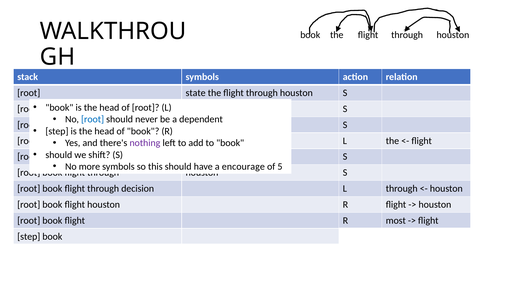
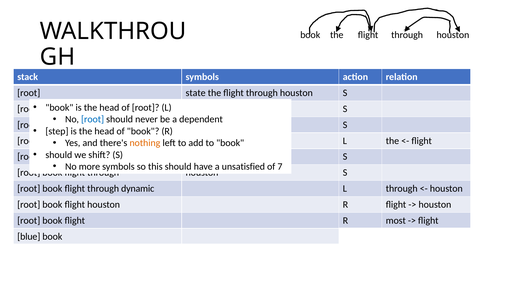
nothing colour: purple -> orange
encourage: encourage -> unsatisfied
5: 5 -> 7
decision: decision -> dynamic
step at (29, 236): step -> blue
